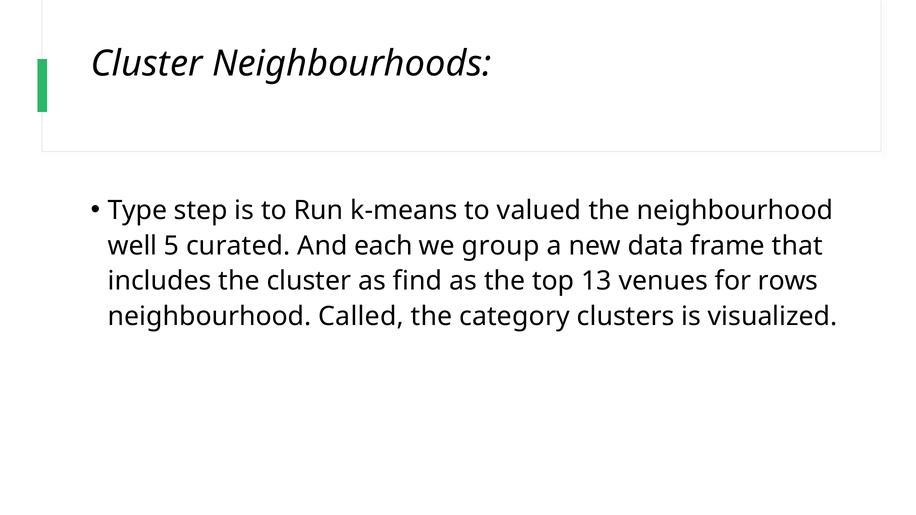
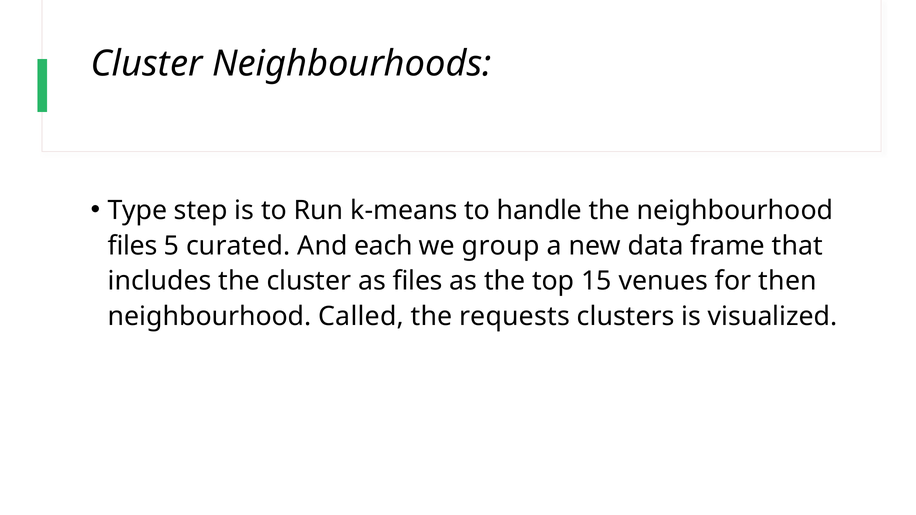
valued: valued -> handle
well at (133, 246): well -> files
as find: find -> files
13: 13 -> 15
rows: rows -> then
category: category -> requests
